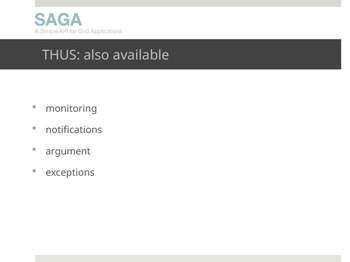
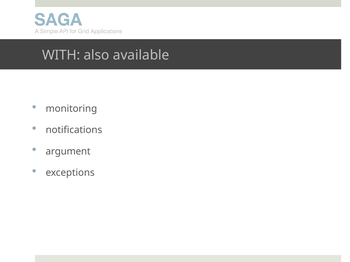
THUS: THUS -> WITH
